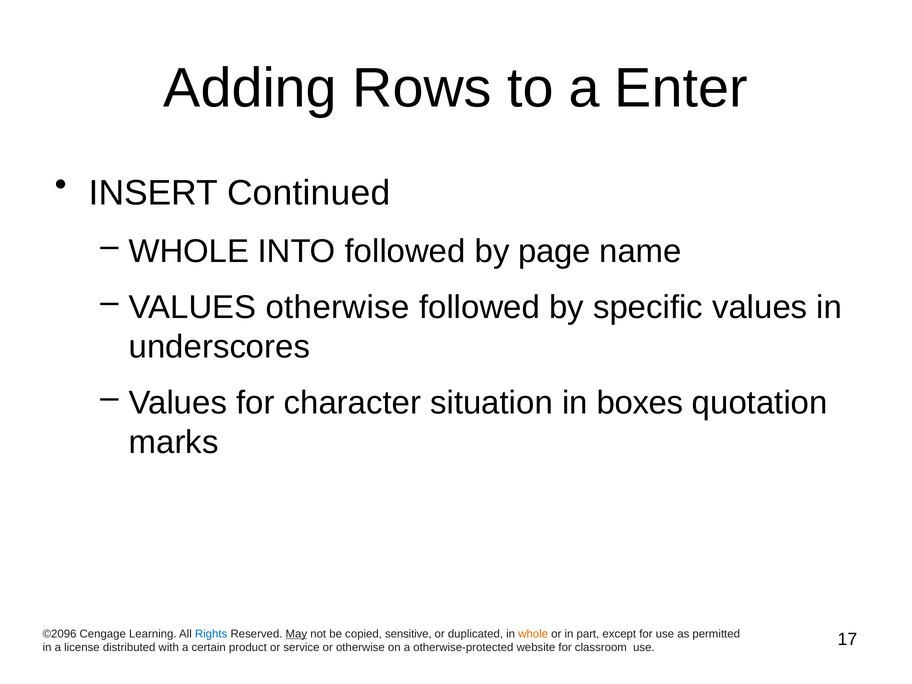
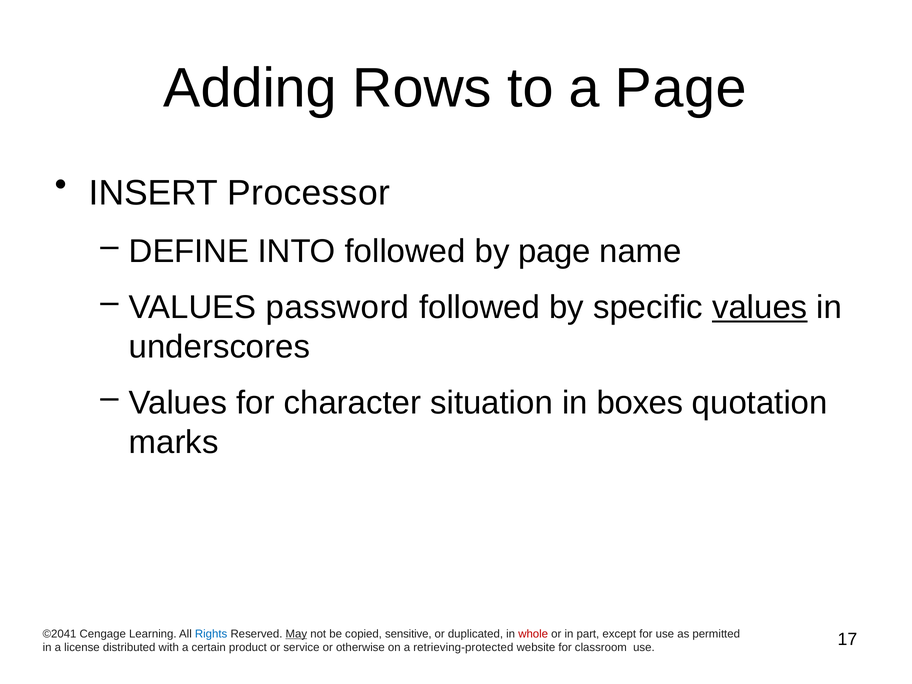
a Enter: Enter -> Page
Continued: Continued -> Processor
WHOLE at (189, 251): WHOLE -> DEFINE
VALUES otherwise: otherwise -> password
values at (760, 307) underline: none -> present
©2096: ©2096 -> ©2041
whole at (533, 634) colour: orange -> red
otherwise-protected: otherwise-protected -> retrieving-protected
